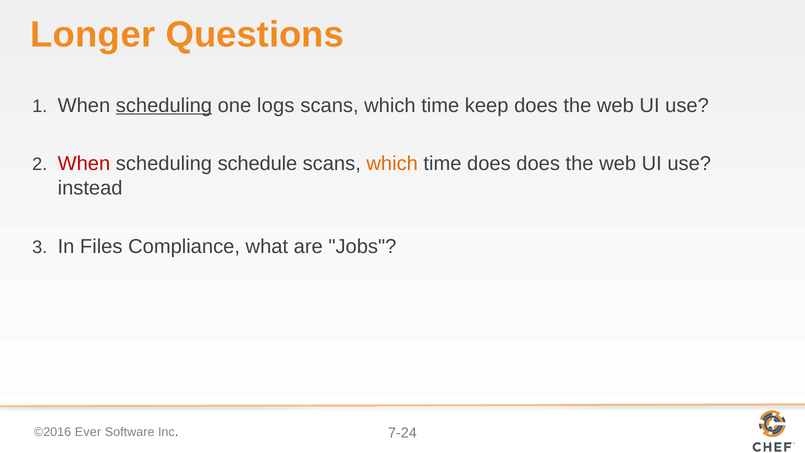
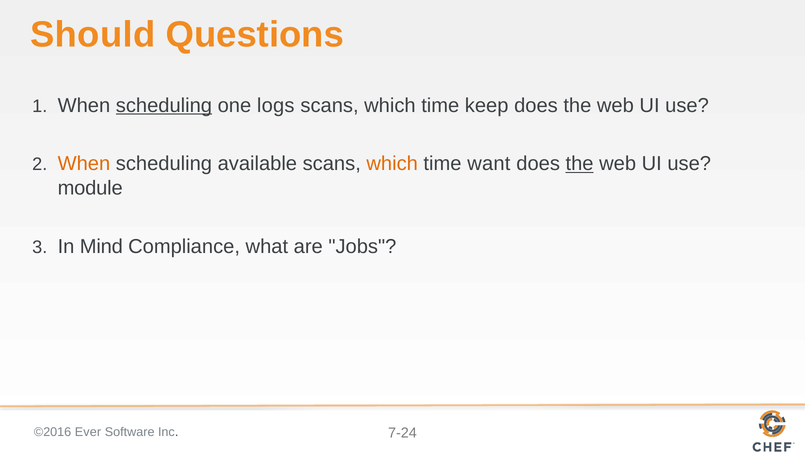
Longer: Longer -> Should
When at (84, 164) colour: red -> orange
schedule: schedule -> available
time does: does -> want
the at (580, 164) underline: none -> present
instead: instead -> module
Files: Files -> Mind
